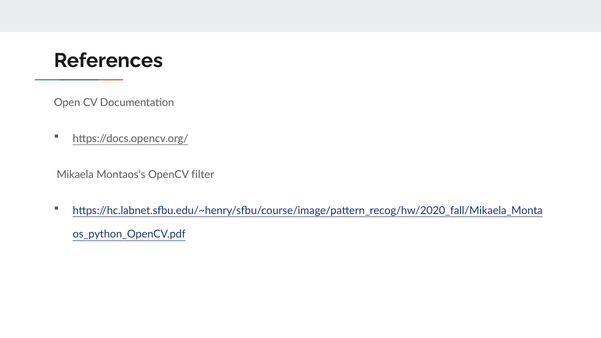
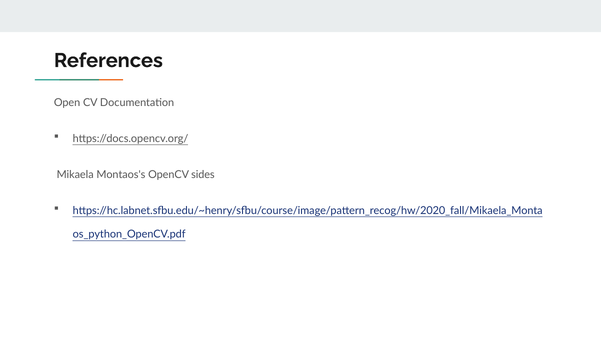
filter: filter -> sides
